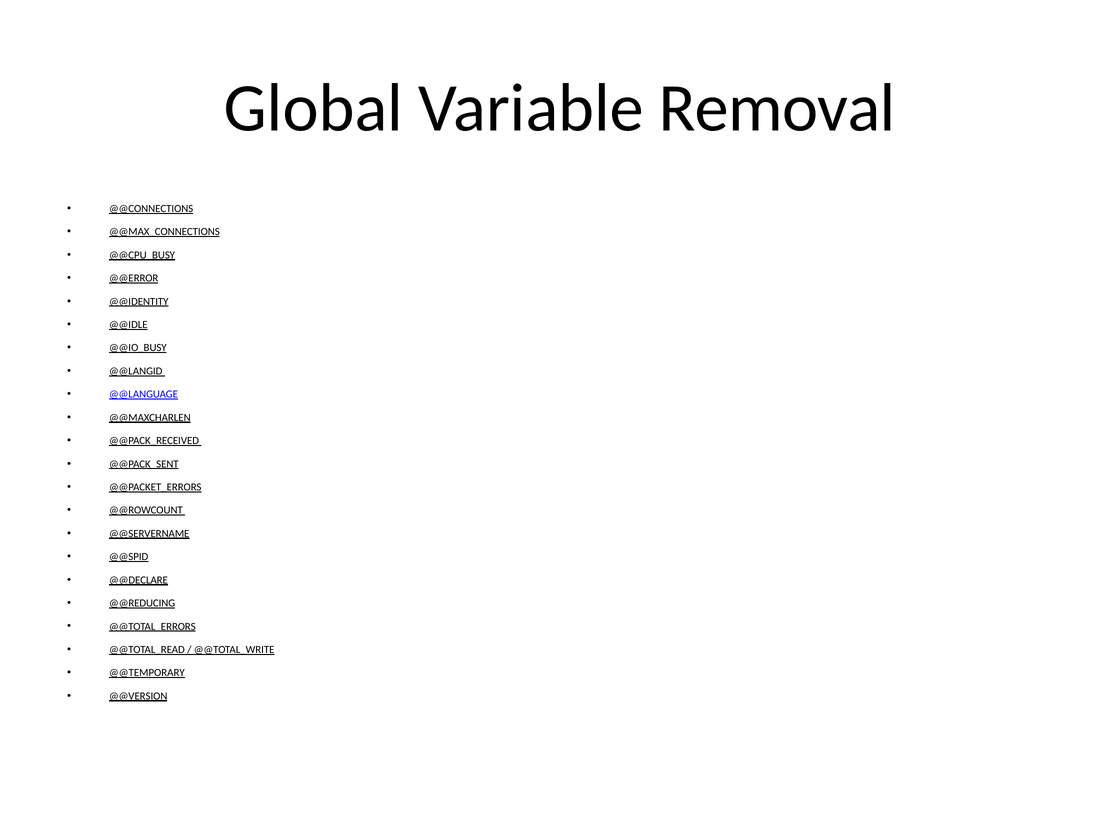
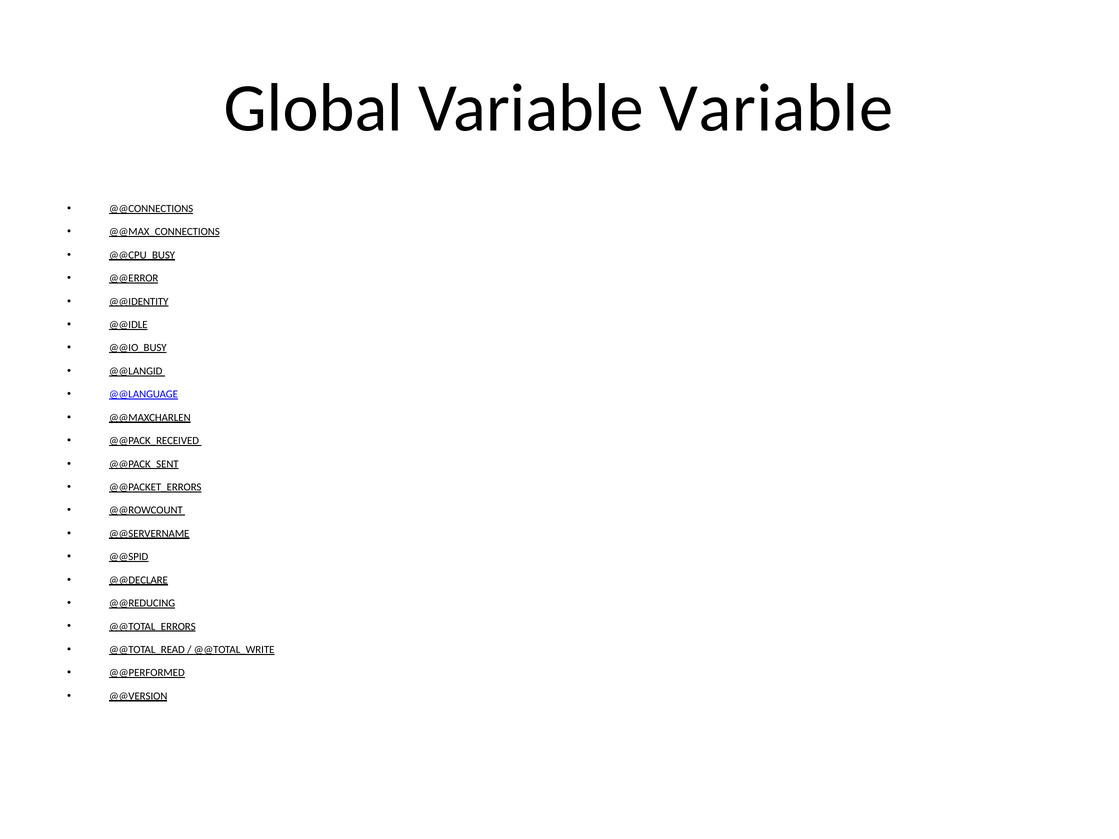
Variable Removal: Removal -> Variable
@@TEMPORARY: @@TEMPORARY -> @@PERFORMED
